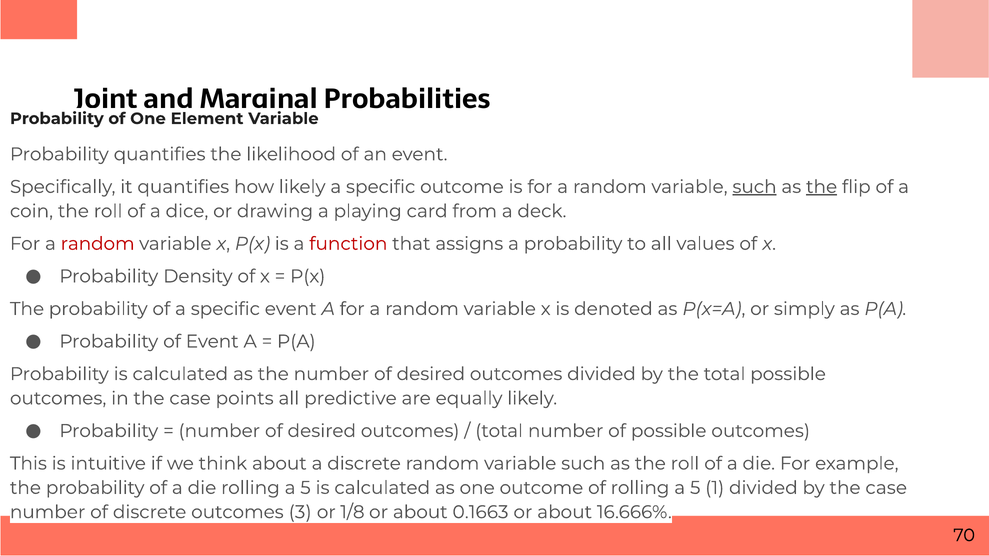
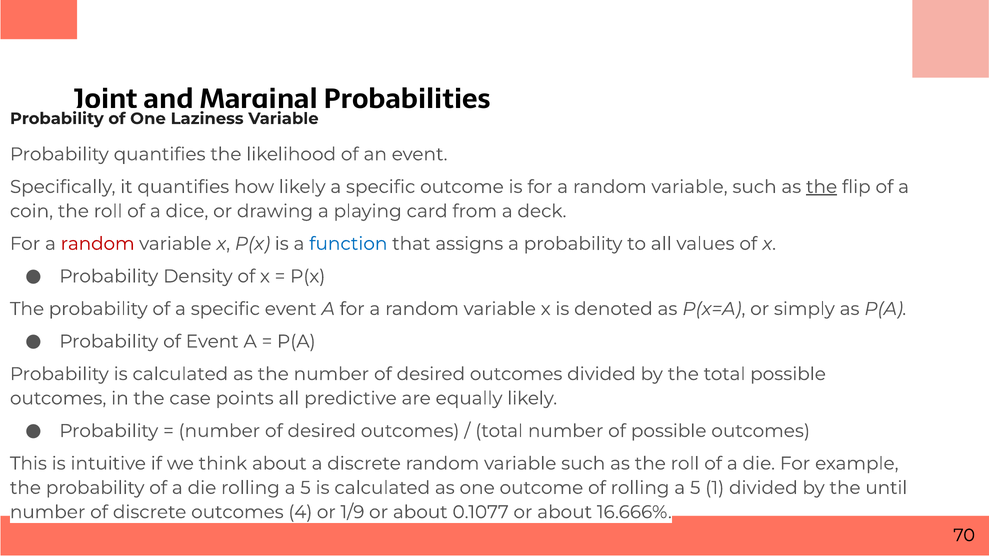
Element: Element -> Laziness
such at (755, 187) underline: present -> none
function colour: red -> blue
by the case: case -> until
3: 3 -> 4
1/8: 1/8 -> 1/9
0.1663: 0.1663 -> 0.1077
